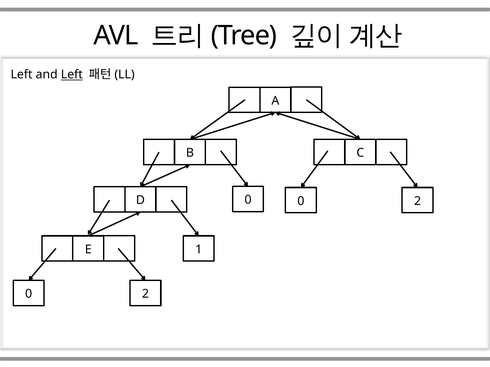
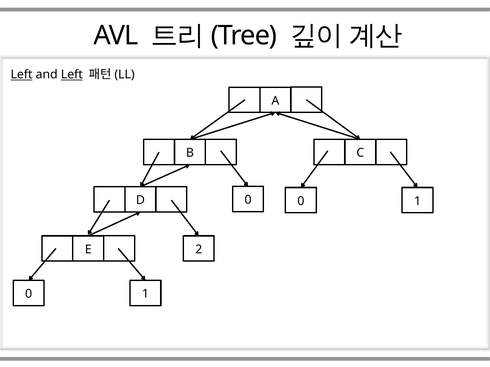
Left at (22, 75) underline: none -> present
2 at (418, 201): 2 -> 1
1: 1 -> 2
2 at (145, 294): 2 -> 1
